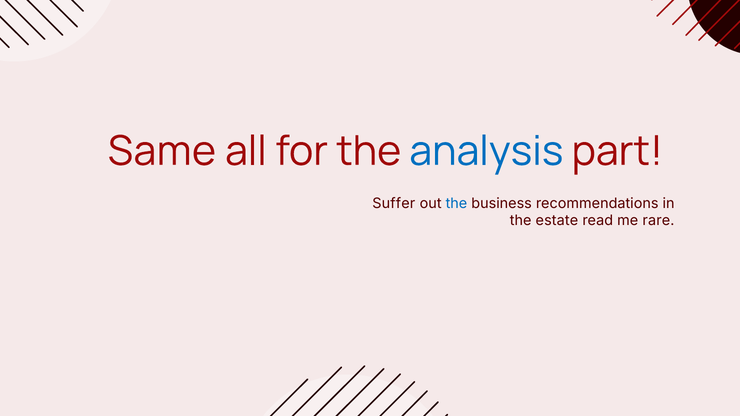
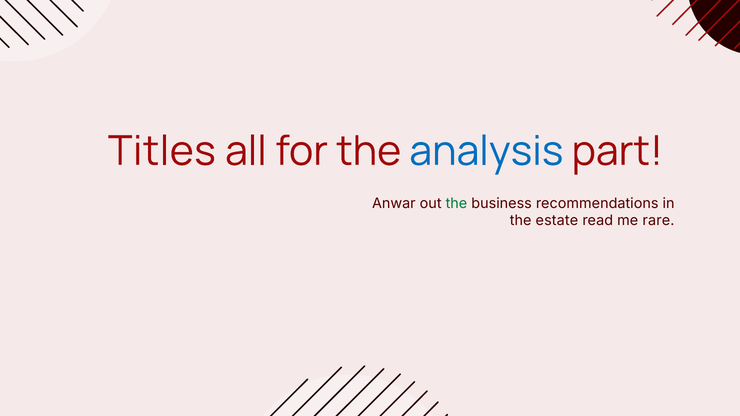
Same: Same -> Titles
Suffer: Suffer -> Anwar
the at (456, 204) colour: blue -> green
